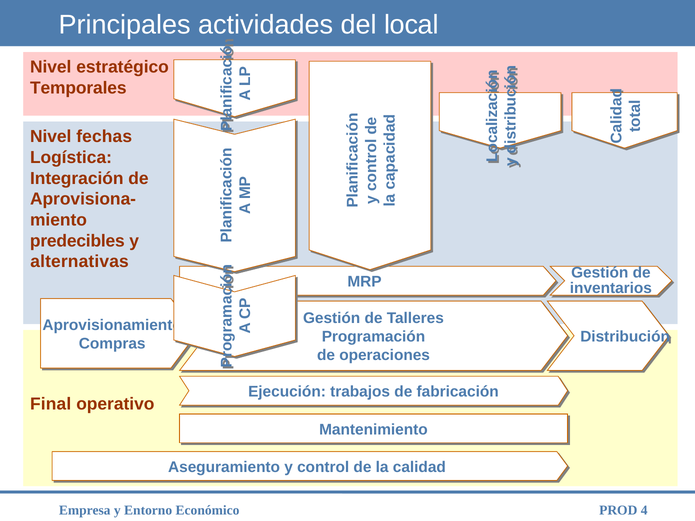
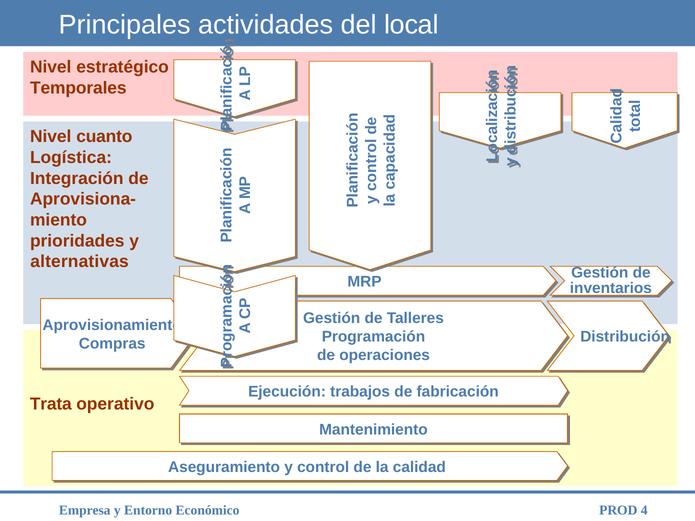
fechas: fechas -> cuanto
predecibles: predecibles -> prioridades
Final: Final -> Trata
